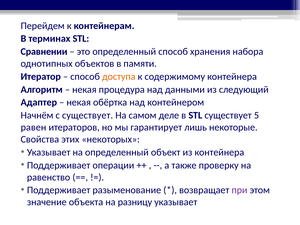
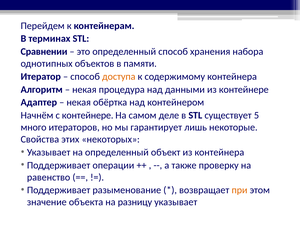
из следующий: следующий -> контейнере
с существует: существует -> контейнере
равен: равен -> много
при colour: purple -> orange
